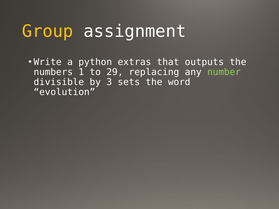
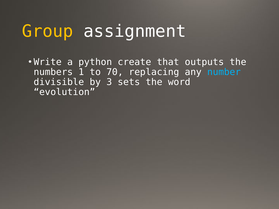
extras: extras -> create
29: 29 -> 70
number colour: light green -> light blue
